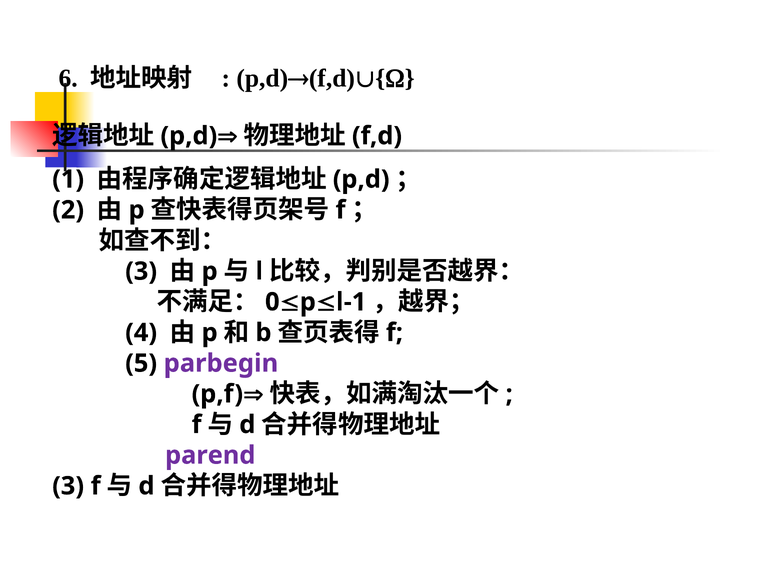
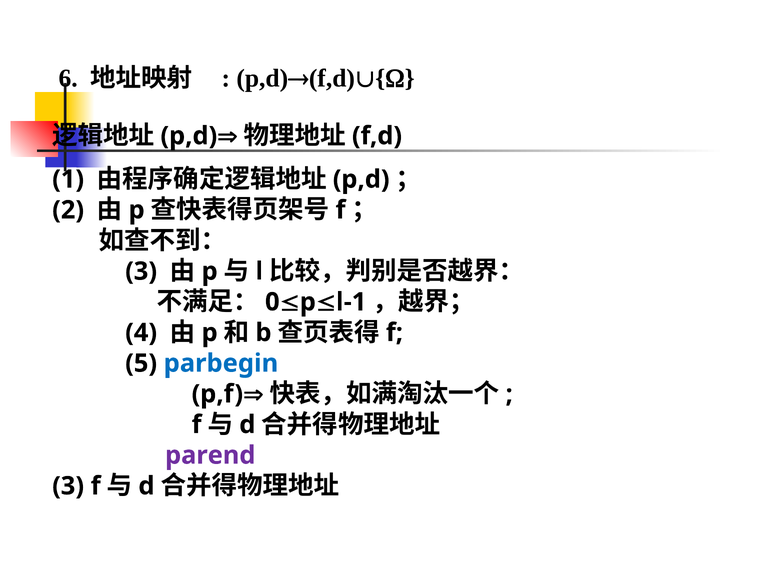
parbegin colour: purple -> blue
